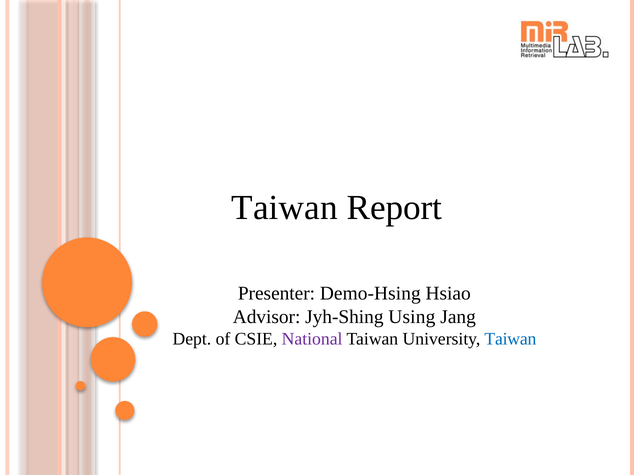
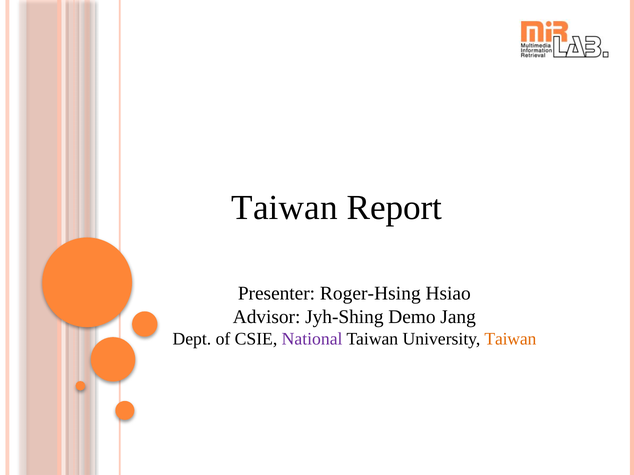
Demo-Hsing: Demo-Hsing -> Roger-Hsing
Using: Using -> Demo
Taiwan at (510, 339) colour: blue -> orange
